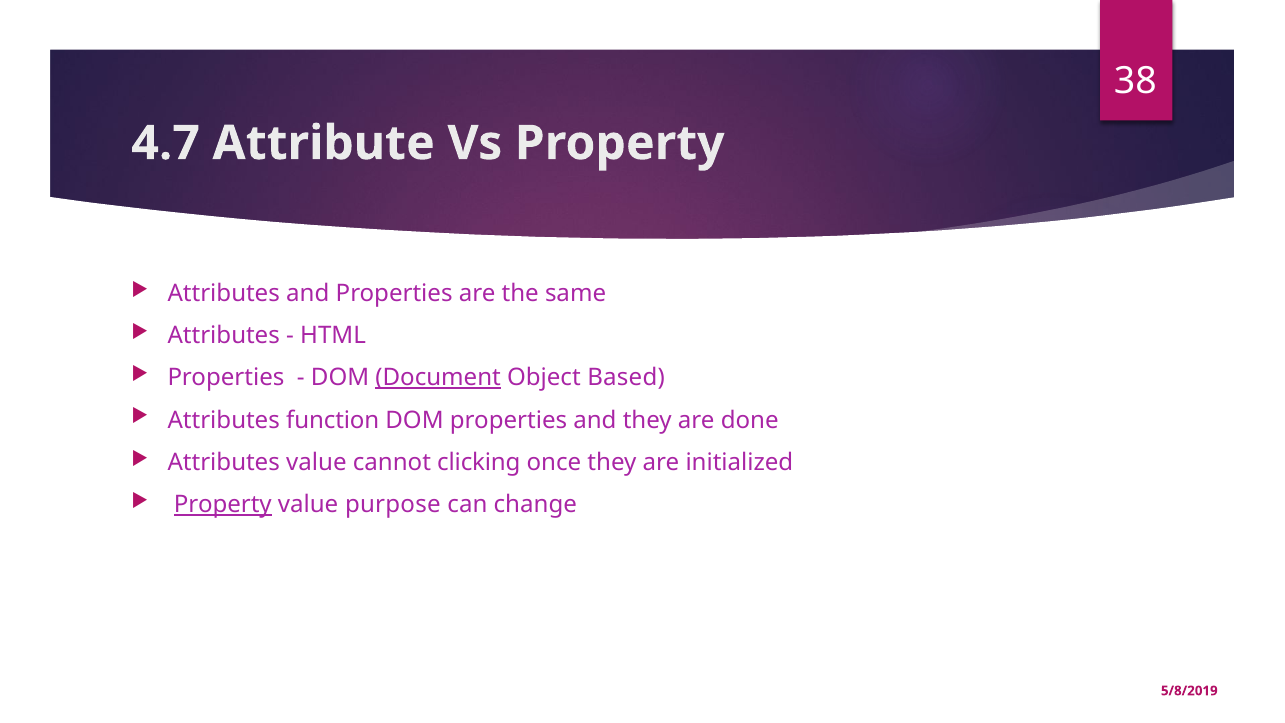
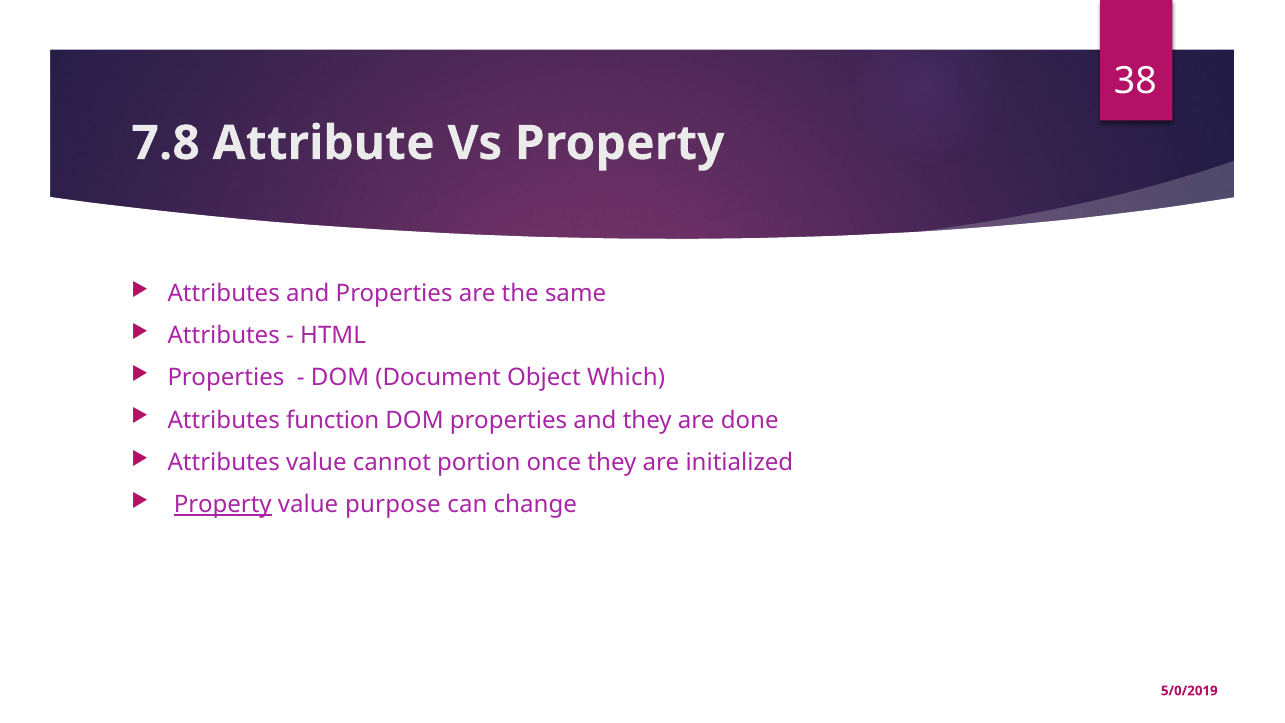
4.7: 4.7 -> 7.8
Document underline: present -> none
Based: Based -> Which
clicking: clicking -> portion
5/8/2019: 5/8/2019 -> 5/0/2019
